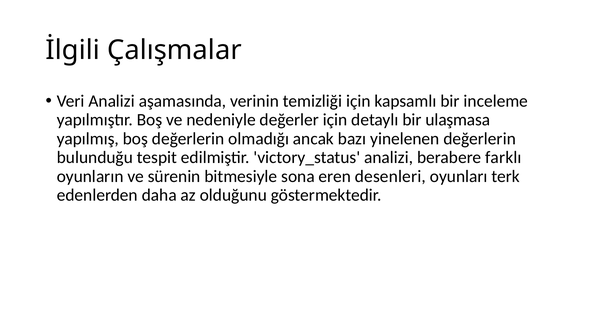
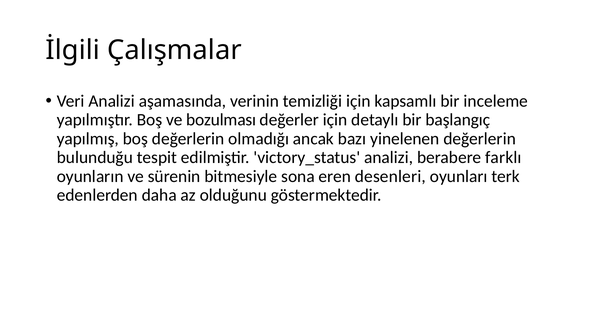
nedeniyle: nedeniyle -> bozulması
ulaşmasa: ulaşmasa -> başlangıç
